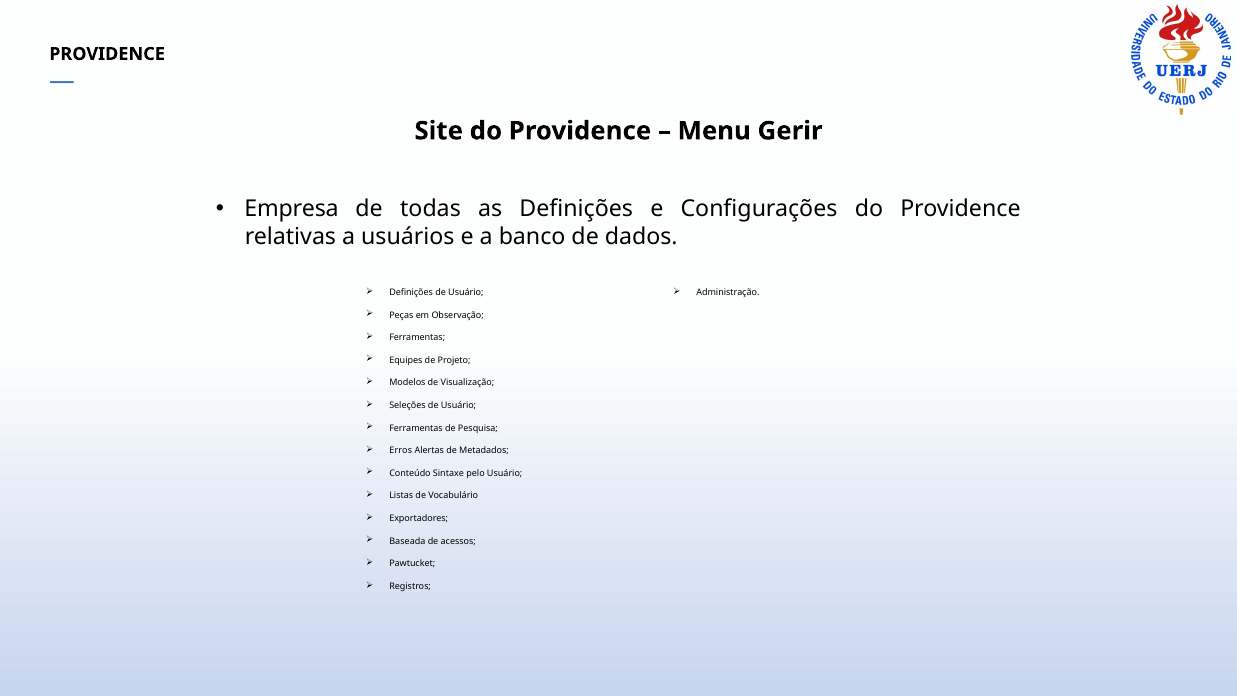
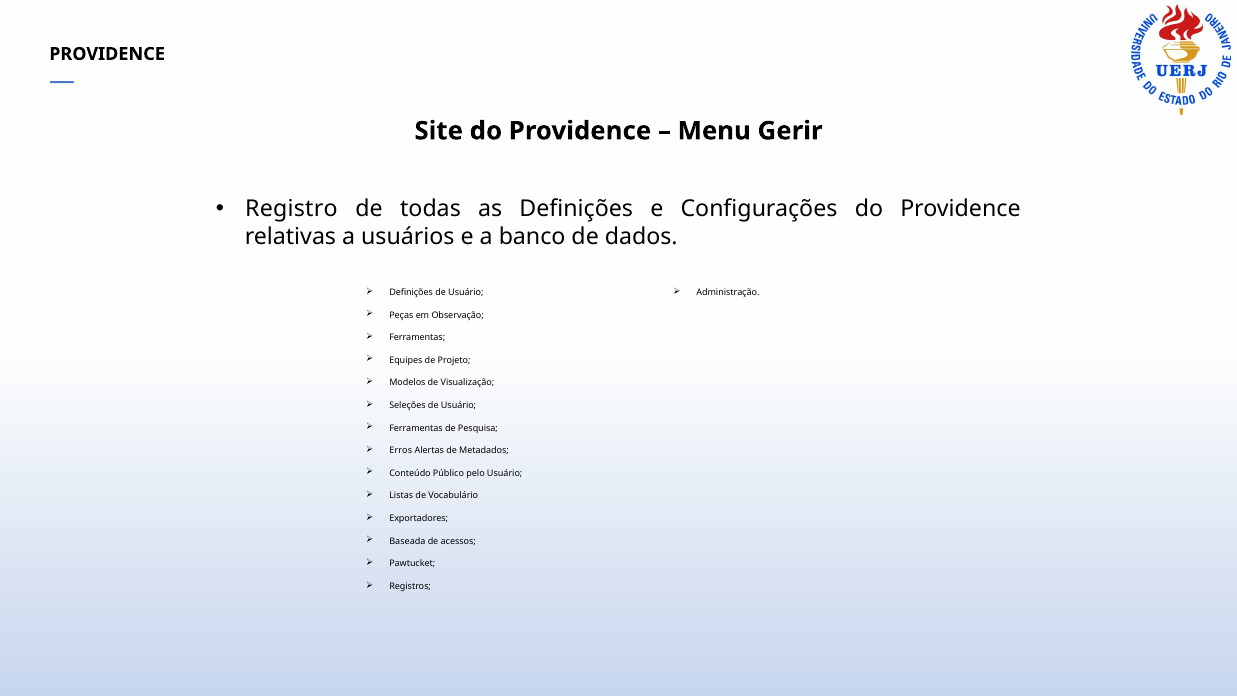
Empresa: Empresa -> Registro
Sintaxe: Sintaxe -> Público
